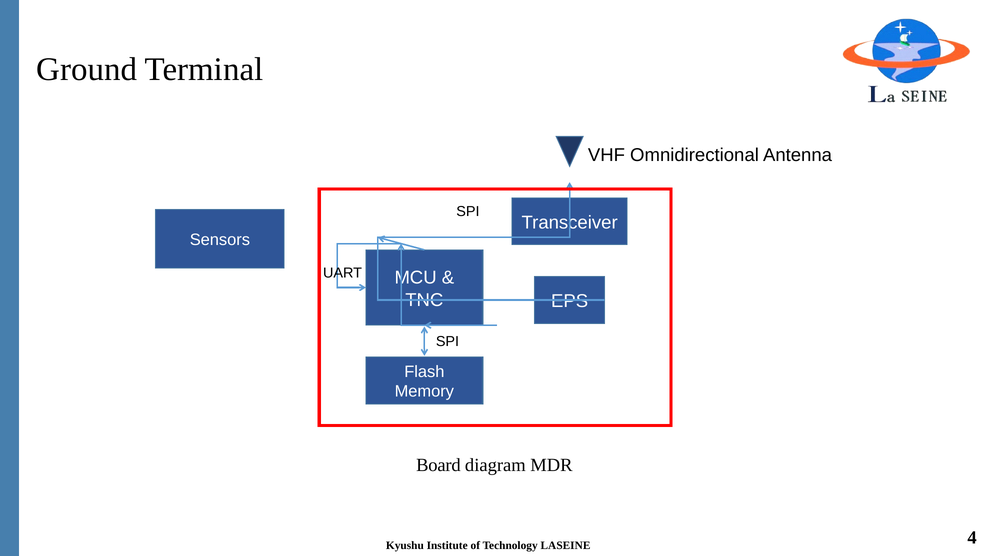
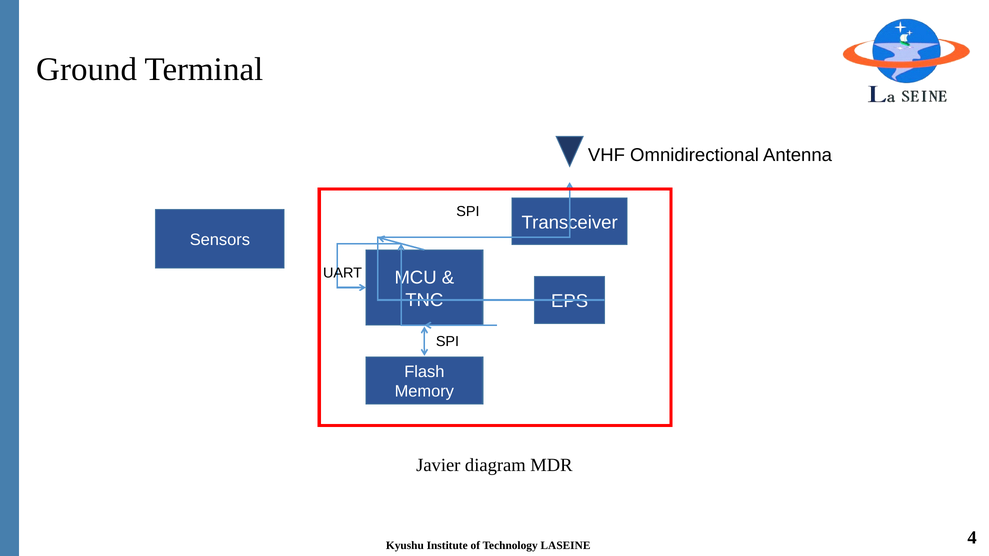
Board: Board -> Javier
